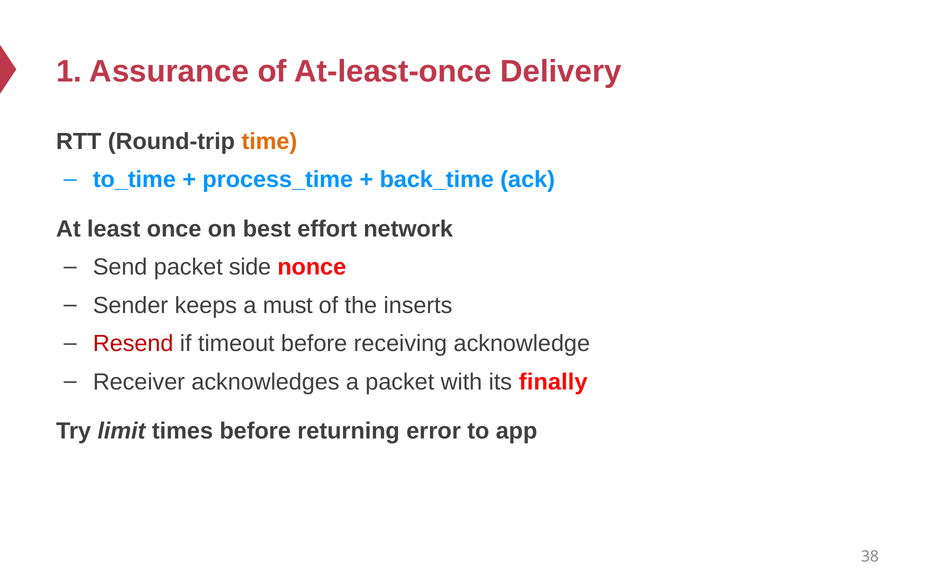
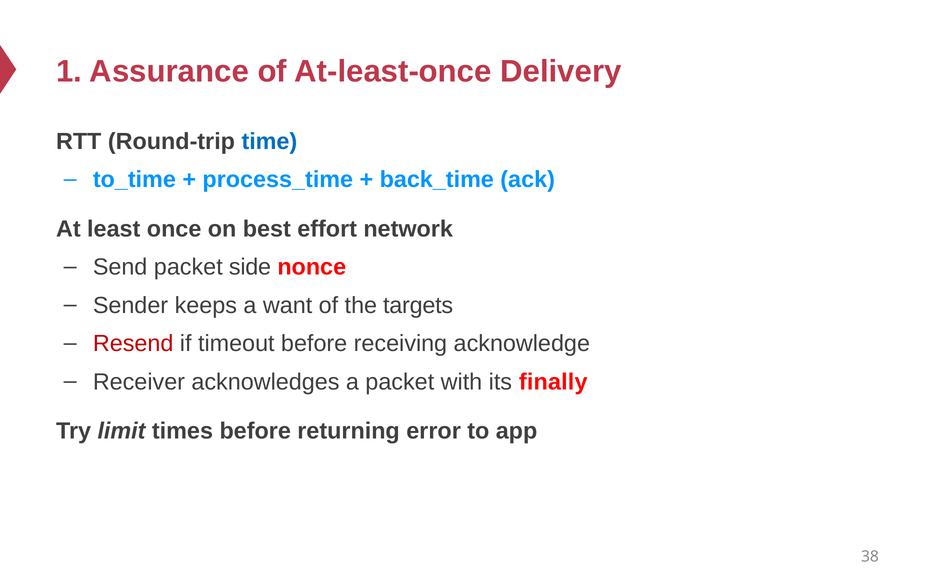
time colour: orange -> blue
must: must -> want
inserts: inserts -> targets
